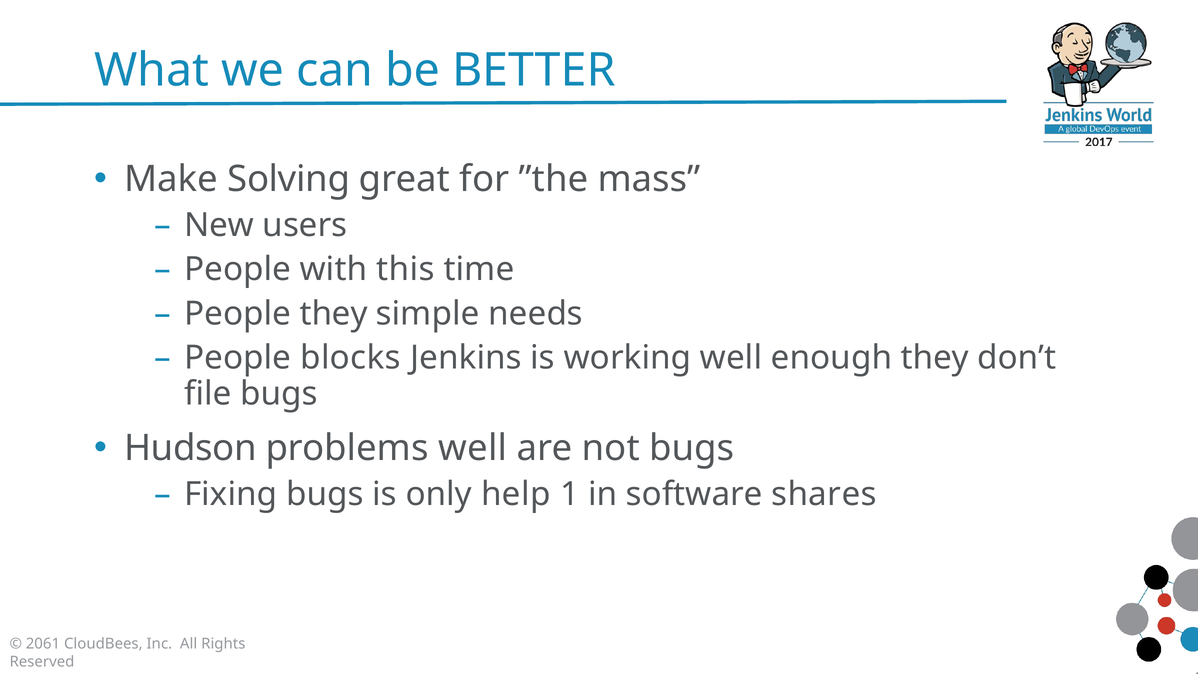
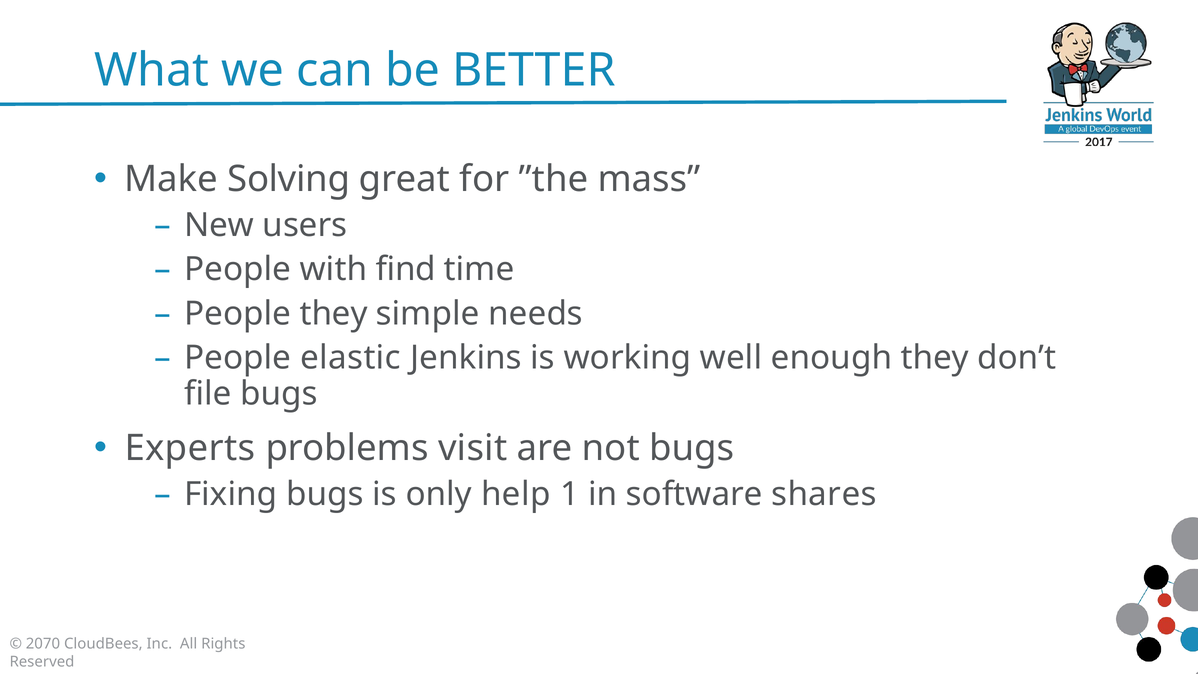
this: this -> find
blocks: blocks -> elastic
Hudson: Hudson -> Experts
problems well: well -> visit
2061: 2061 -> 2070
